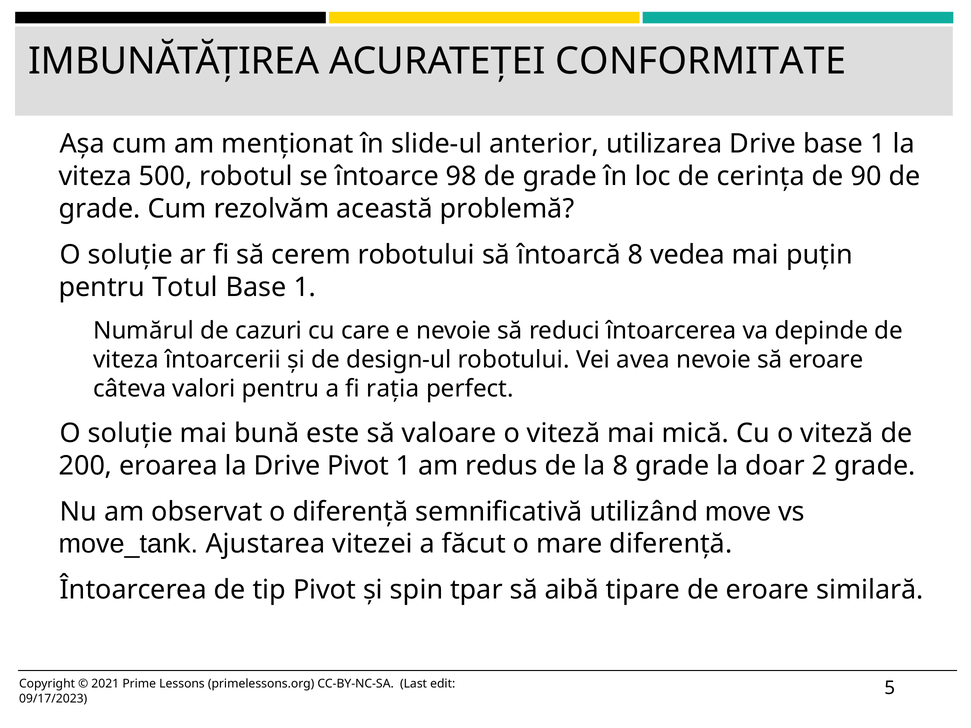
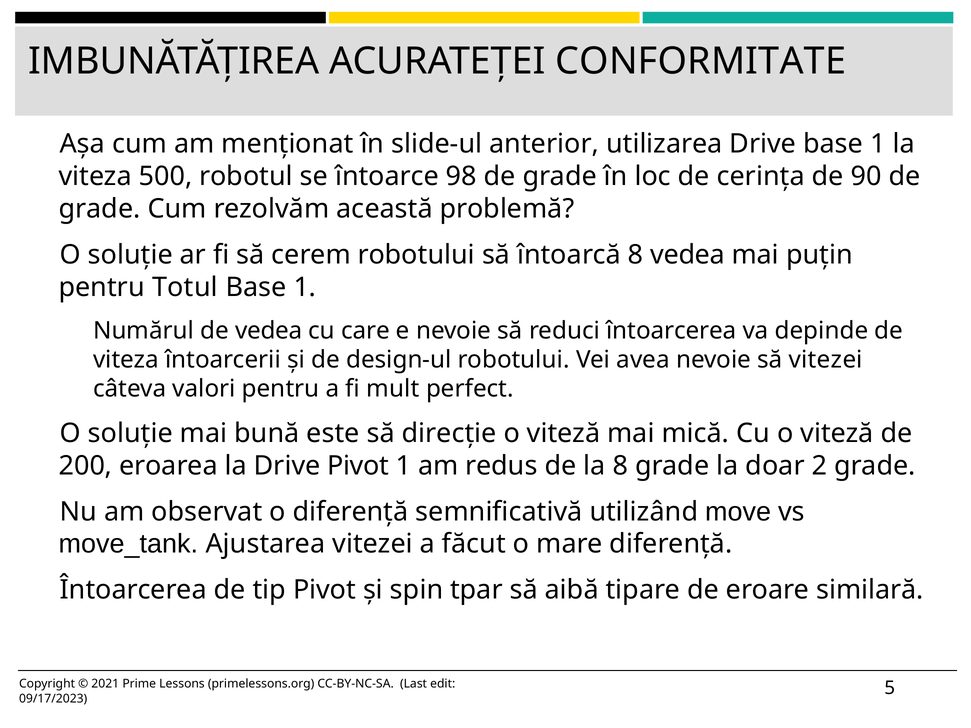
de cazuri: cazuri -> vedea
să eroare: eroare -> vitezei
rația: rația -> mult
valoare: valoare -> direcție
